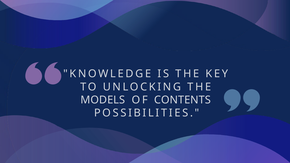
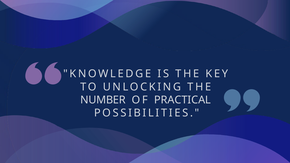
MODELS: MODELS -> NUMBER
CONTENTS: CONTENTS -> PRACTICAL
